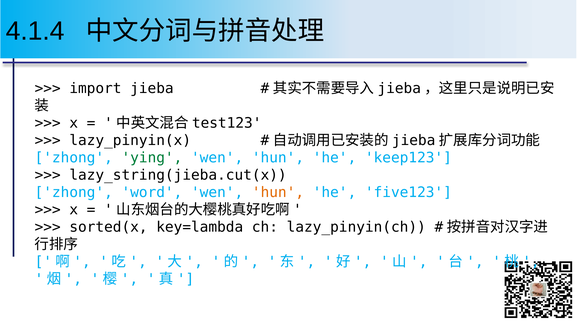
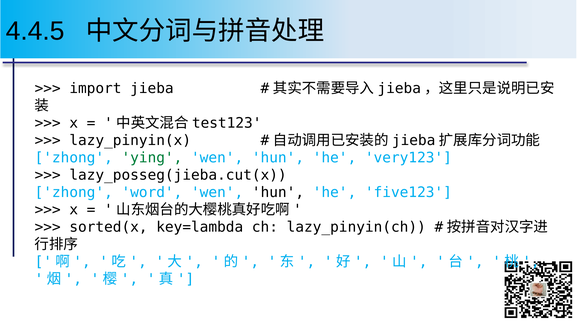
4.1.4: 4.1.4 -> 4.4.5
keep123: keep123 -> very123
lazy_string(jieba.cut(x: lazy_string(jieba.cut(x -> lazy_posseg(jieba.cut(x
hun at (278, 192) colour: orange -> black
